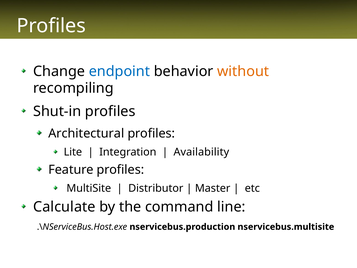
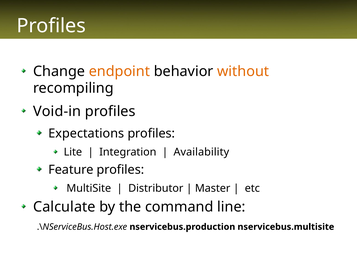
endpoint colour: blue -> orange
Shut-in: Shut-in -> Void-in
Architectural: Architectural -> Expectations
